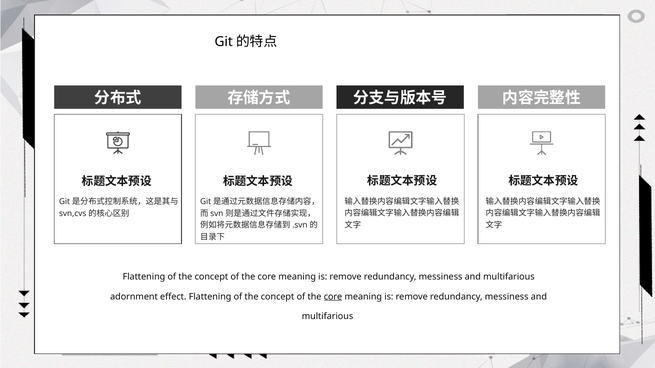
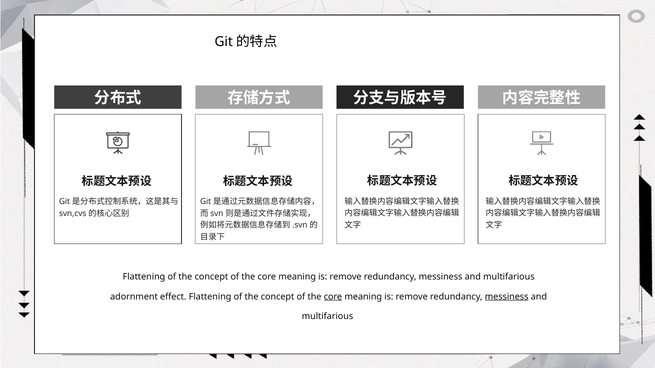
messiness at (507, 297) underline: none -> present
